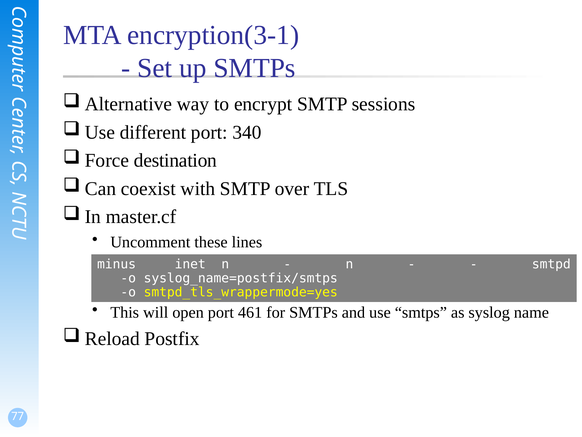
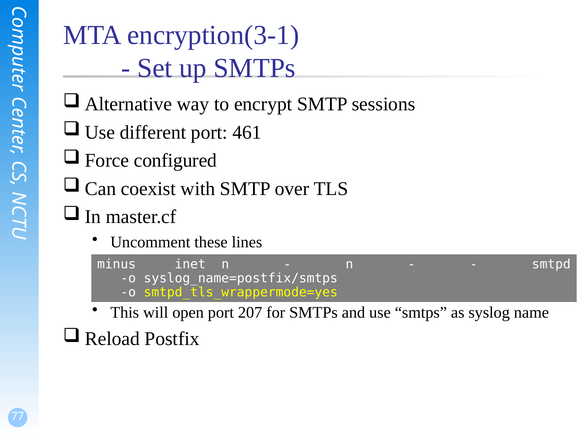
340: 340 -> 461
destination: destination -> configured
461: 461 -> 207
